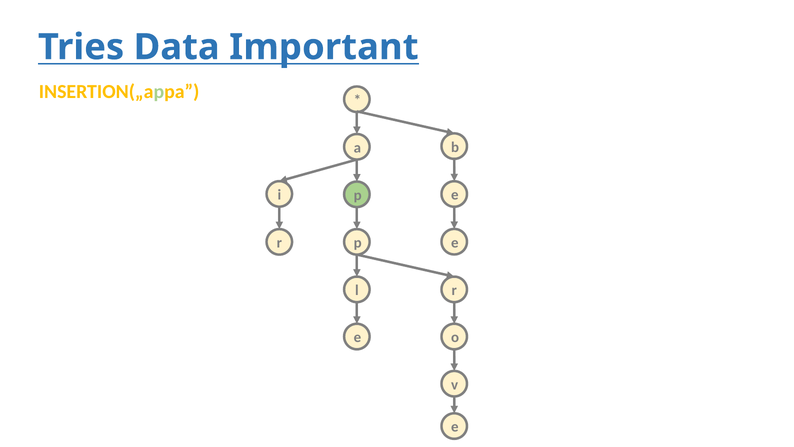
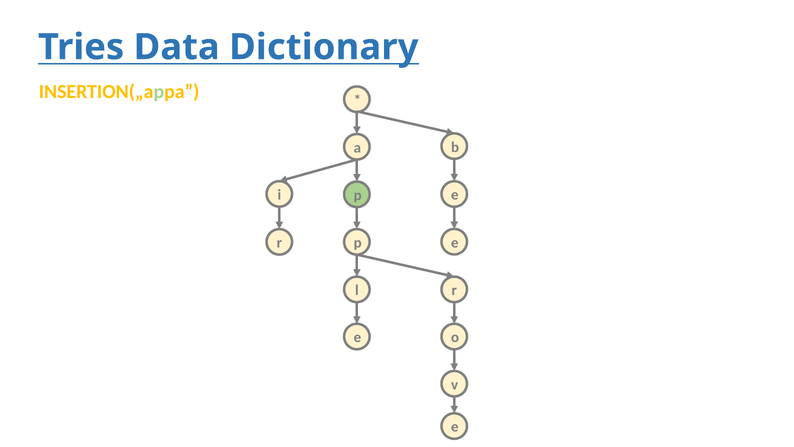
Important: Important -> Dictionary
